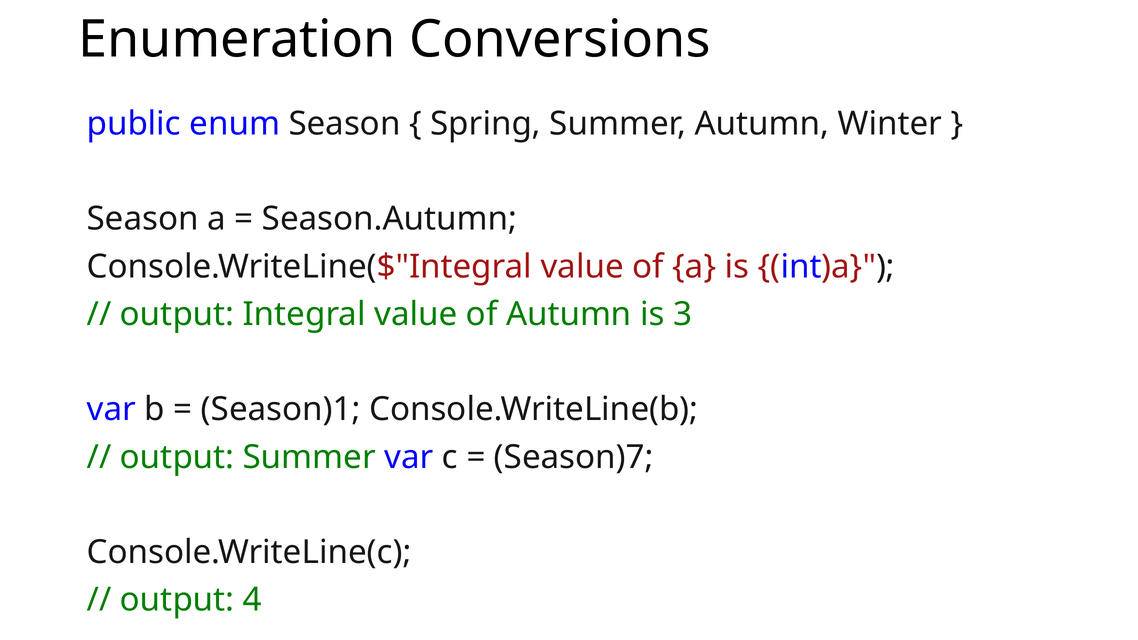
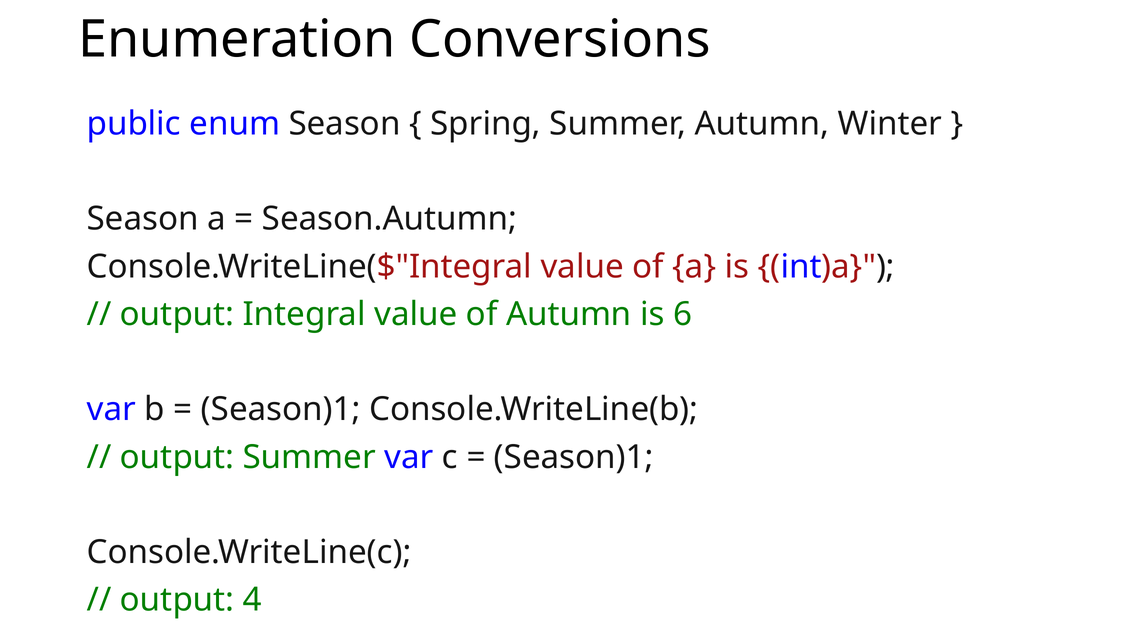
3: 3 -> 6
Season)7 at (574, 457): Season)7 -> Season)1
